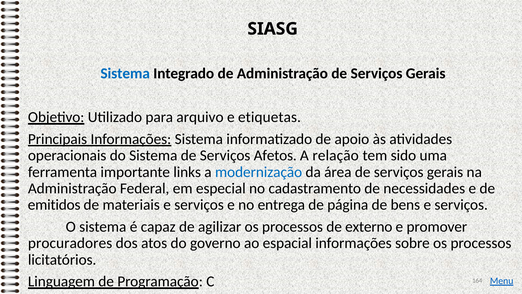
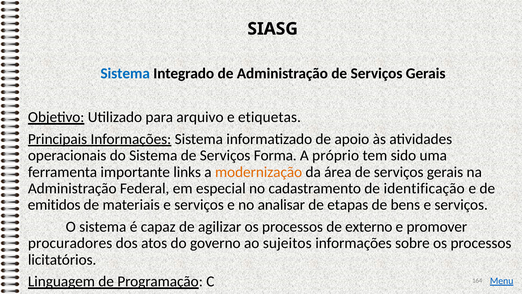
Afetos: Afetos -> Forma
relação: relação -> próprio
modernização colour: blue -> orange
necessidades: necessidades -> identificação
entrega: entrega -> analisar
página: página -> etapas
espacial: espacial -> sujeitos
